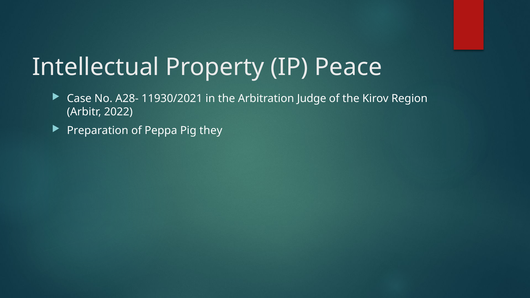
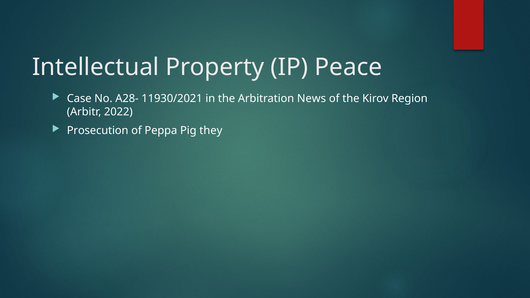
Judge: Judge -> News
Preparation: Preparation -> Prosecution
